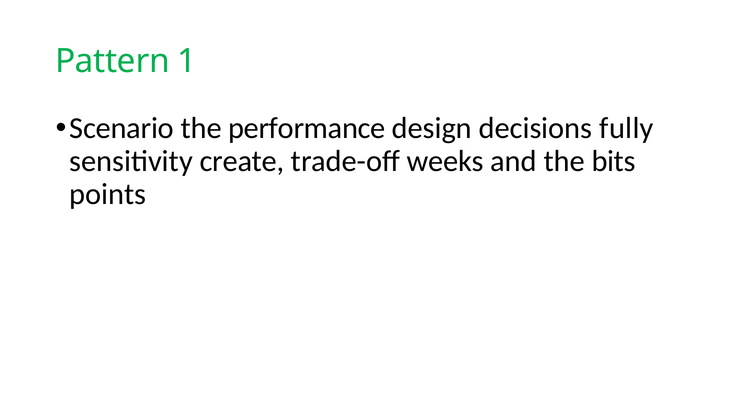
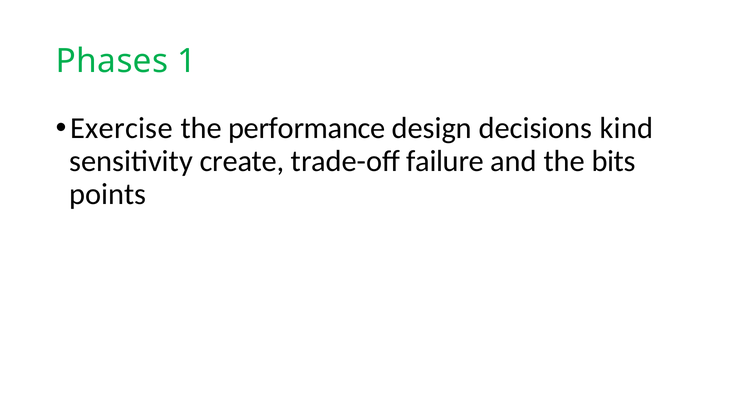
Pattern: Pattern -> Phases
Scenario: Scenario -> Exercise
fully: fully -> kind
weeks: weeks -> failure
